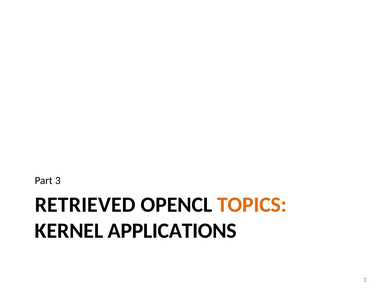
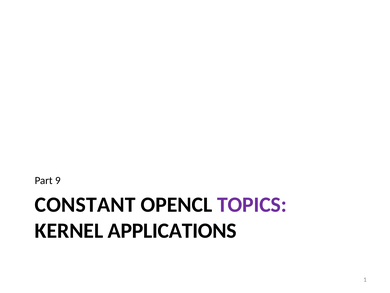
3: 3 -> 9
RETRIEVED: RETRIEVED -> CONSTANT
TOPICS colour: orange -> purple
